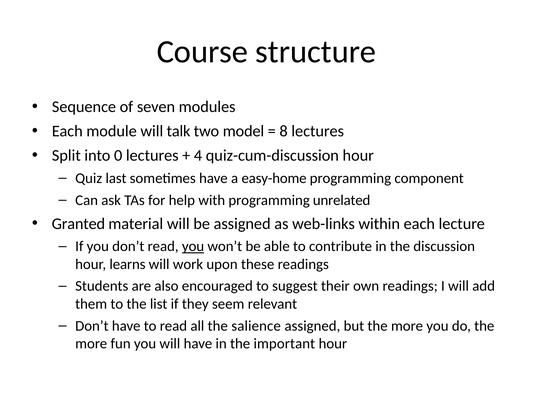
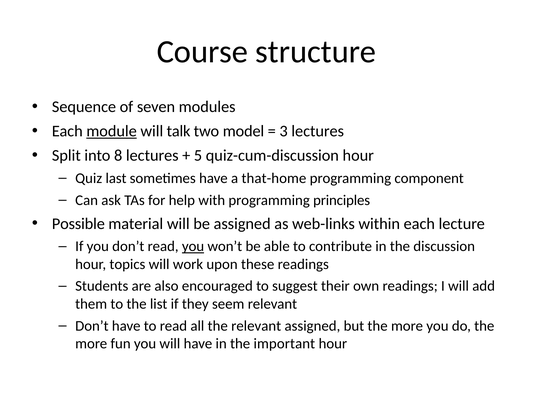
module underline: none -> present
8: 8 -> 3
0: 0 -> 8
4: 4 -> 5
easy-home: easy-home -> that-home
unrelated: unrelated -> principles
Granted: Granted -> Possible
learns: learns -> topics
the salience: salience -> relevant
